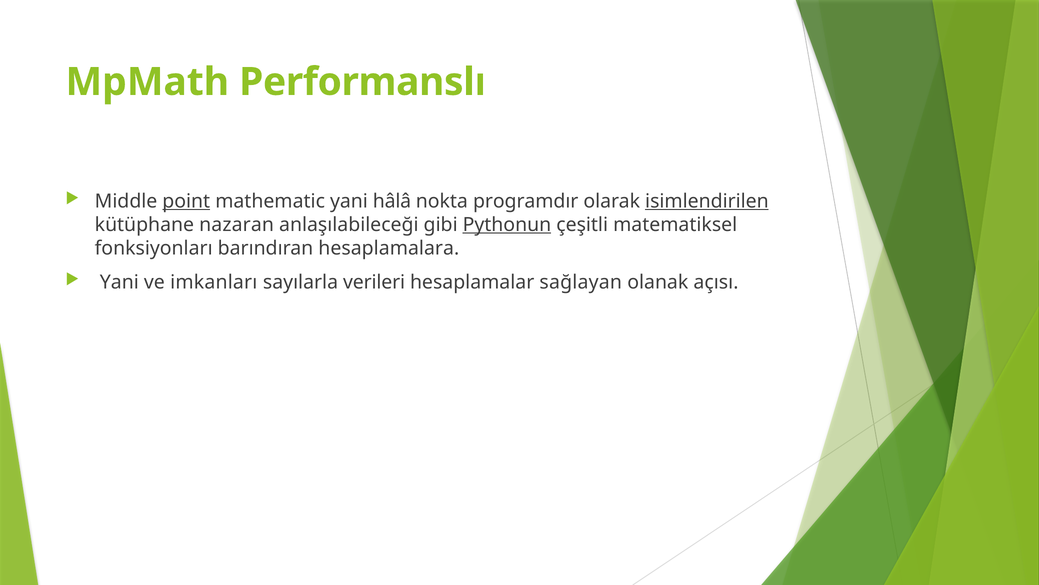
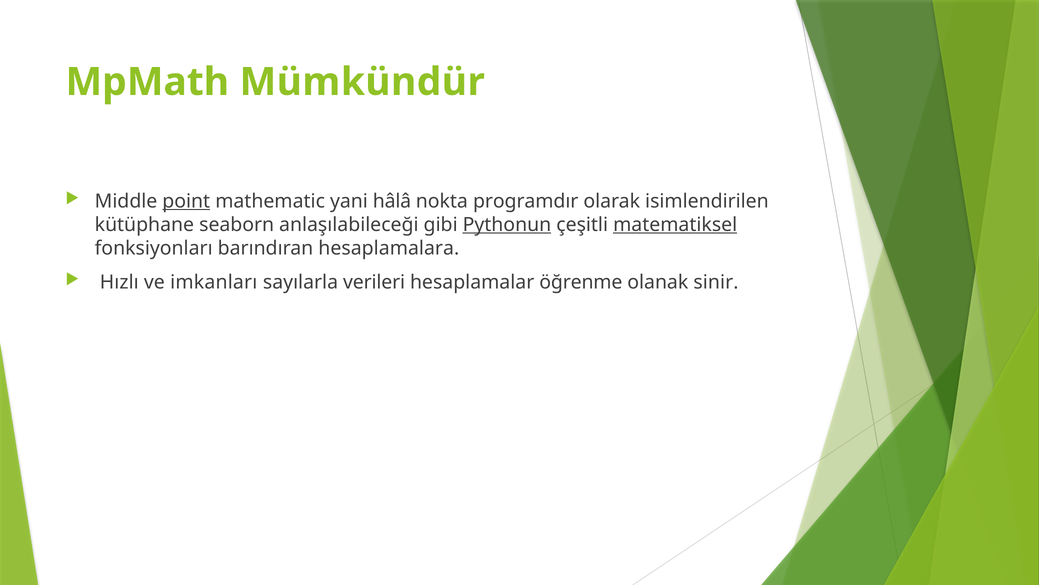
Performanslı: Performanslı -> Mümkündür
isimlendirilen underline: present -> none
nazaran: nazaran -> seaborn
matematiksel underline: none -> present
Yani at (119, 282): Yani -> Hızlı
sağlayan: sağlayan -> öğrenme
açısı: açısı -> sinir
